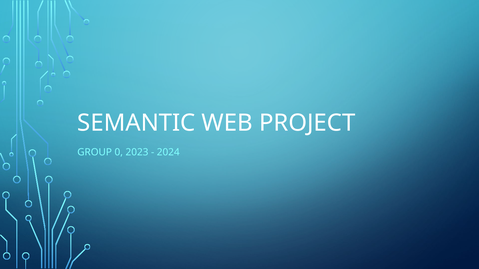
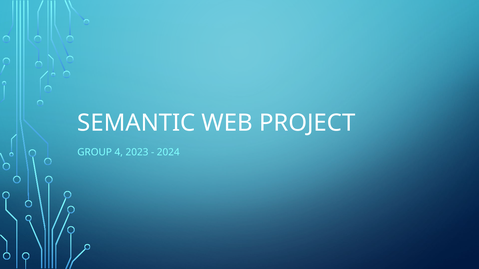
0: 0 -> 4
